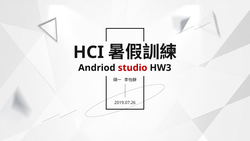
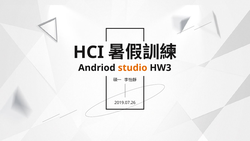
studio colour: red -> orange
